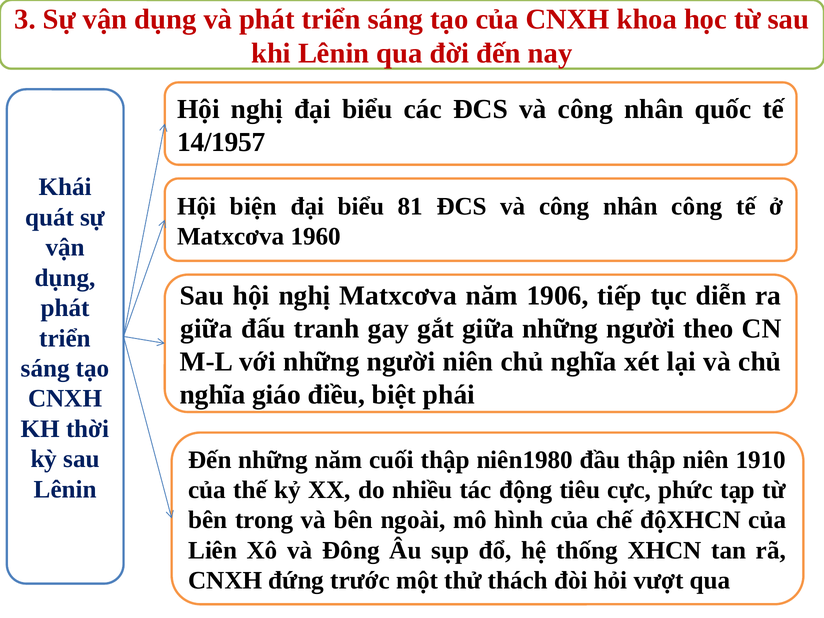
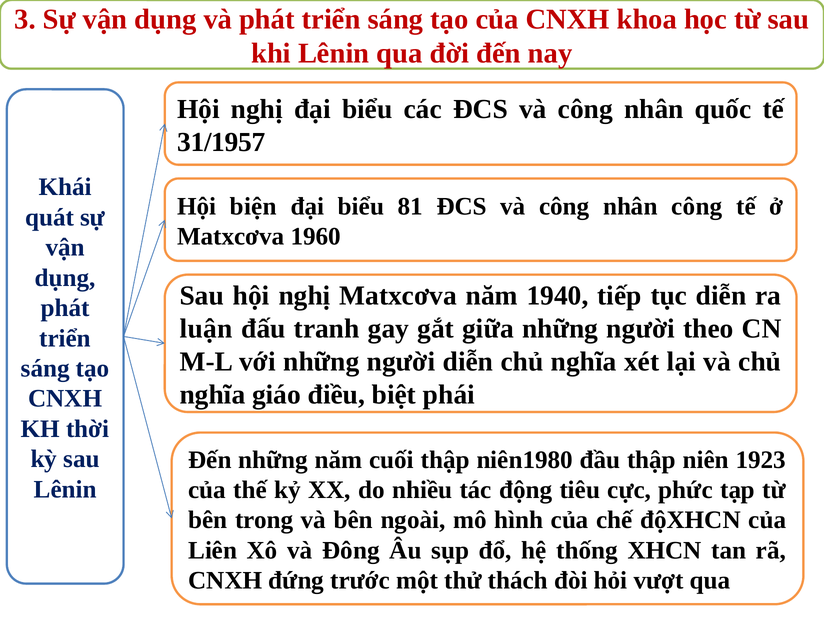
14/1957: 14/1957 -> 31/1957
1906: 1906 -> 1940
giữa at (206, 329): giữa -> luận
người niên: niên -> diễn
1910: 1910 -> 1923
